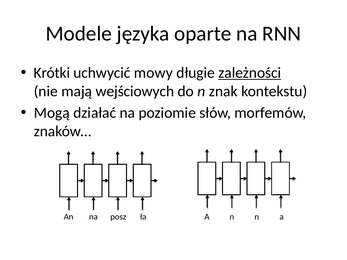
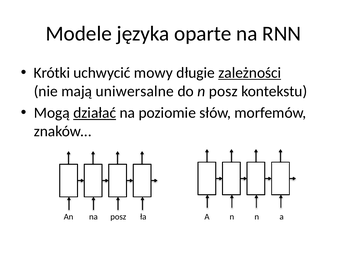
wejściowych: wejściowych -> uniwersalne
n znak: znak -> posz
działać underline: none -> present
